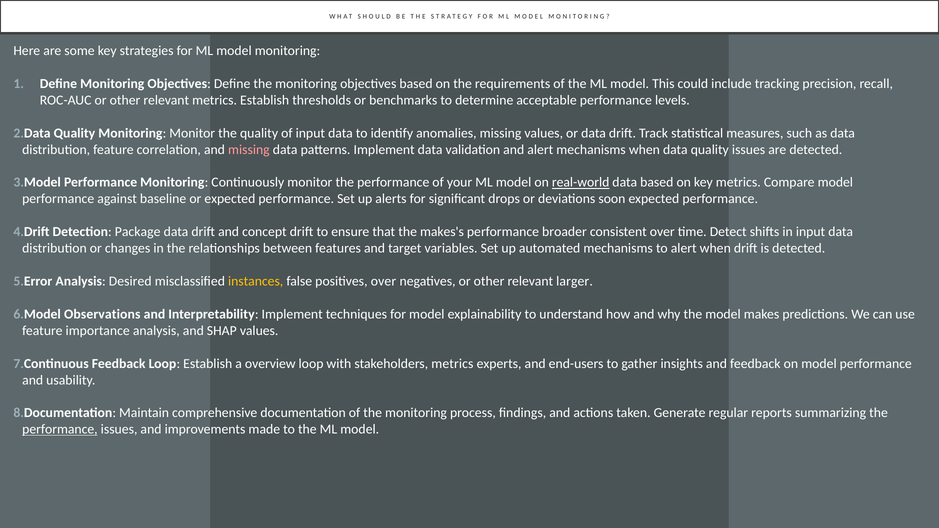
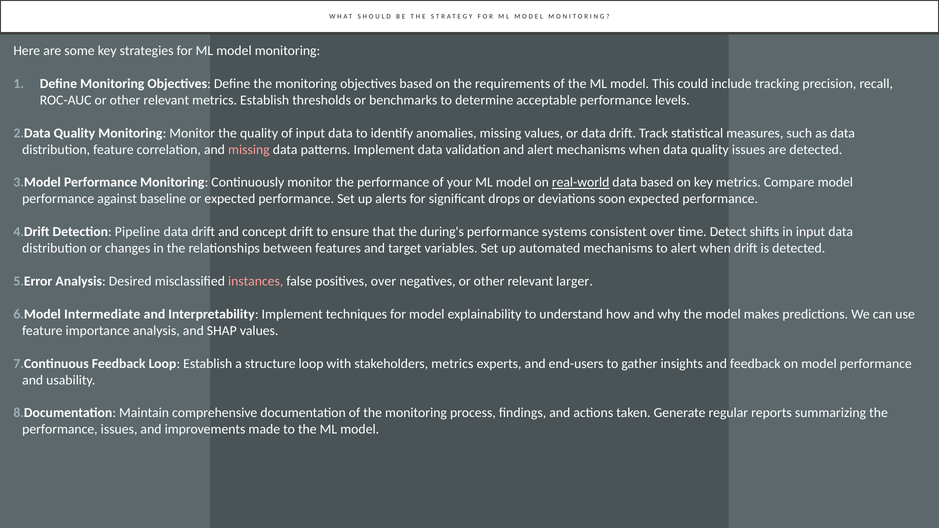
Package: Package -> Pipeline
makes's: makes's -> during's
broader: broader -> systems
instances colour: yellow -> pink
Observations: Observations -> Intermediate
overview: overview -> structure
performance at (60, 430) underline: present -> none
